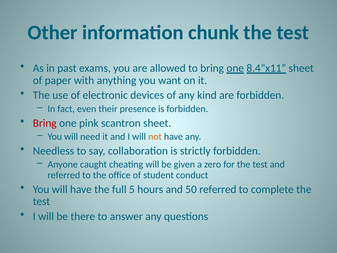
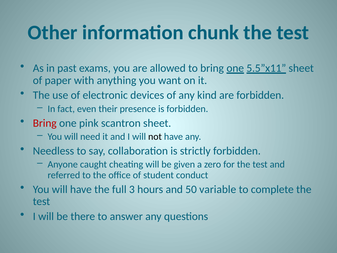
8.4”x11: 8.4”x11 -> 5.5”x11
not colour: orange -> black
5: 5 -> 3
50 referred: referred -> variable
